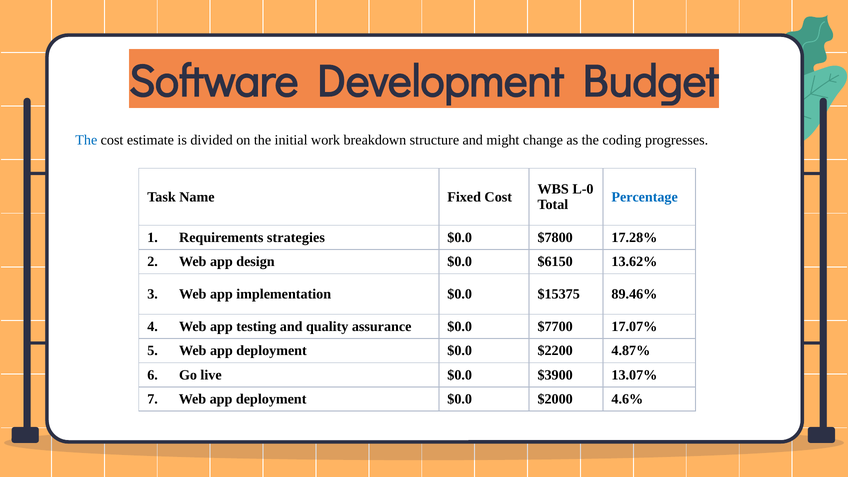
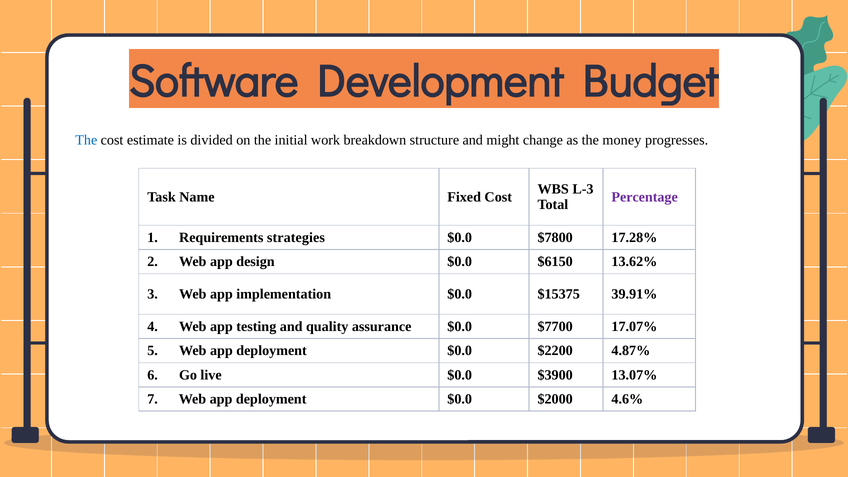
coding: coding -> money
L-0: L-0 -> L-3
Percentage colour: blue -> purple
89.46%: 89.46% -> 39.91%
